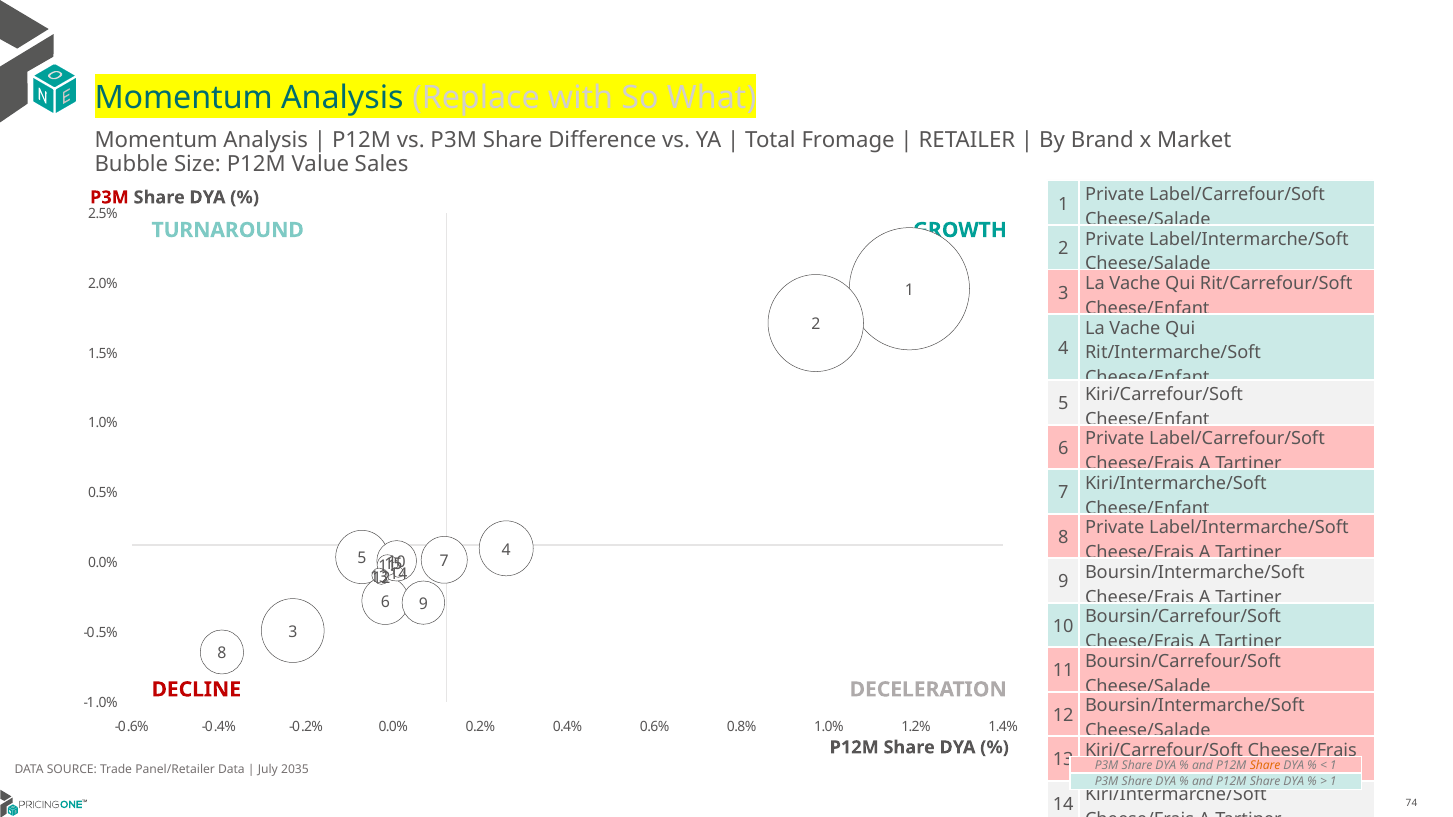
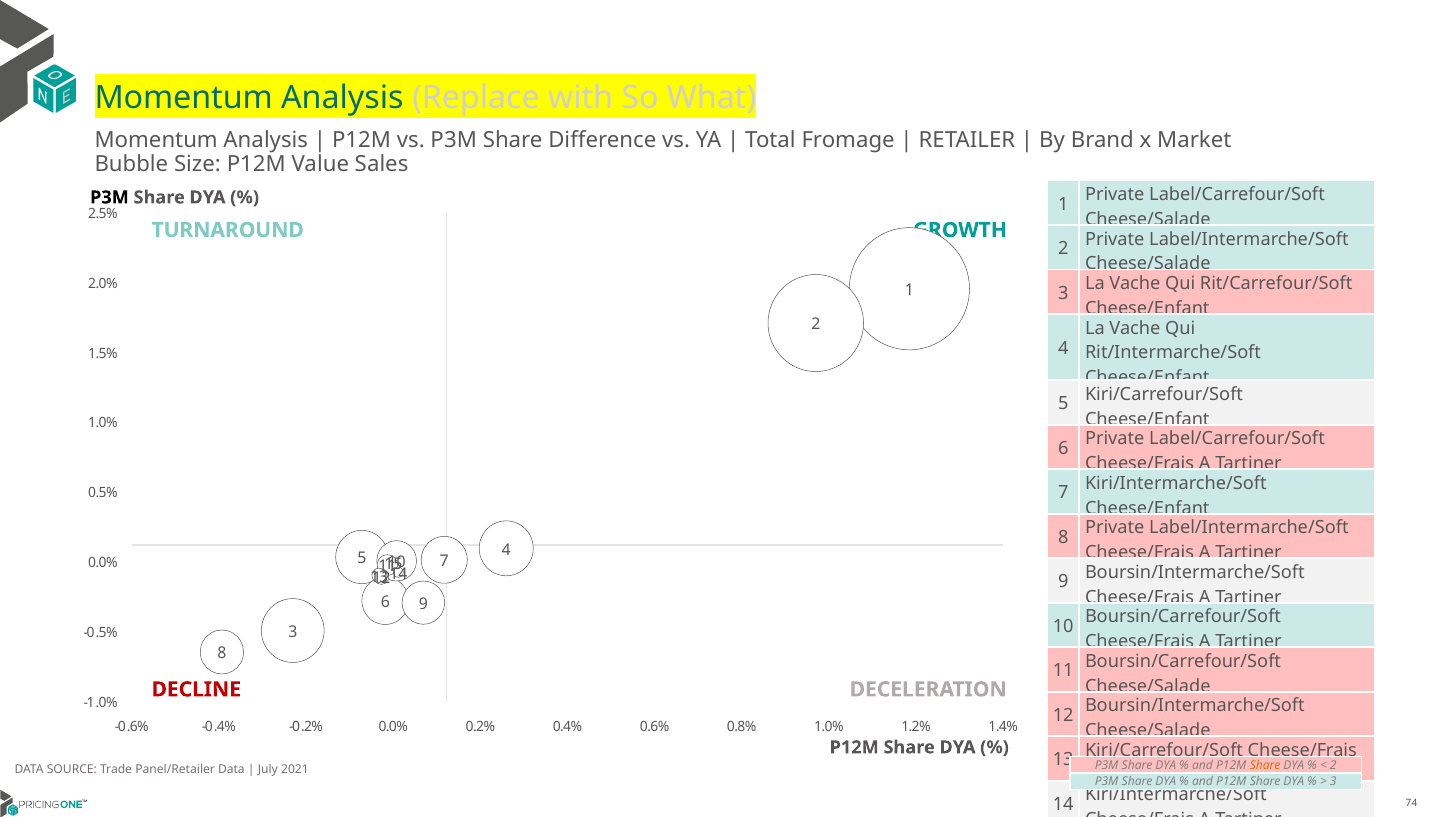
P3M at (109, 198) colour: red -> black
1 at (1333, 766): 1 -> 2
2035: 2035 -> 2021
1 at (1333, 782): 1 -> 3
